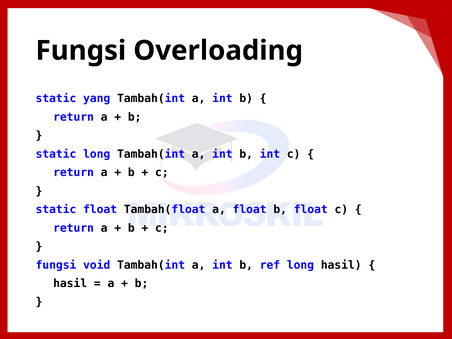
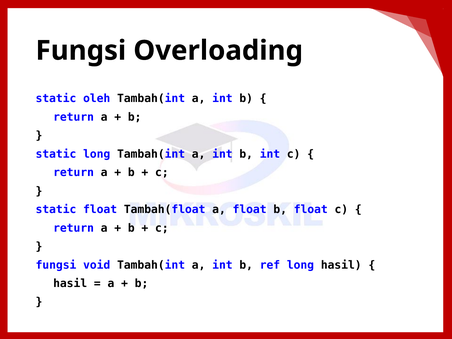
yang: yang -> oleh
